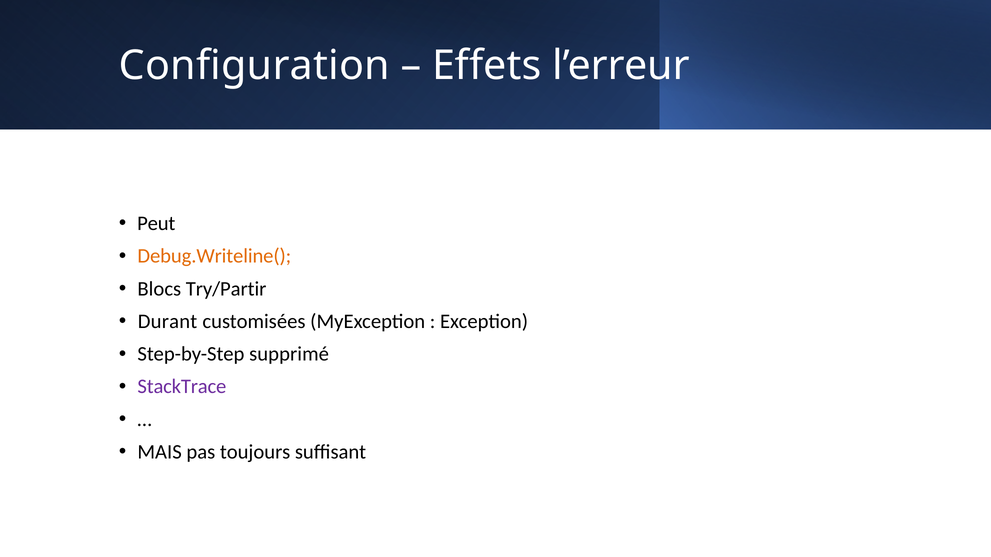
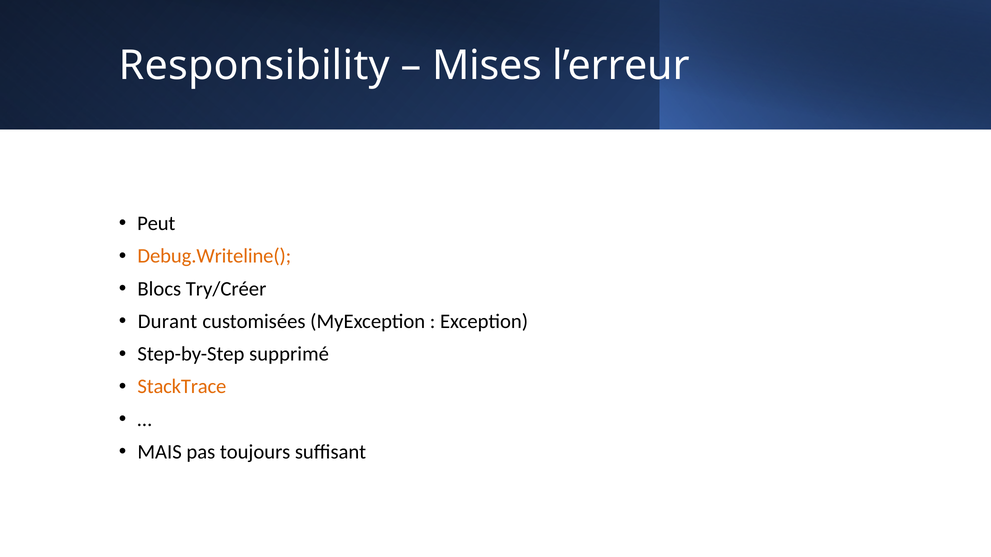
Configuration: Configuration -> Responsibility
Effets: Effets -> Mises
Try/Partir: Try/Partir -> Try/Créer
StackTrace colour: purple -> orange
